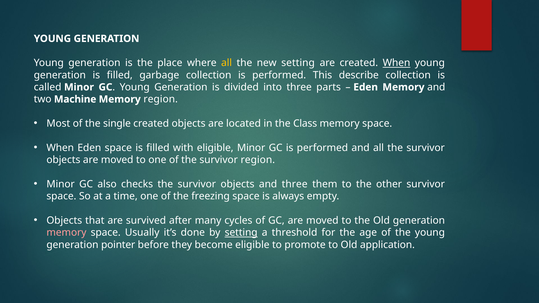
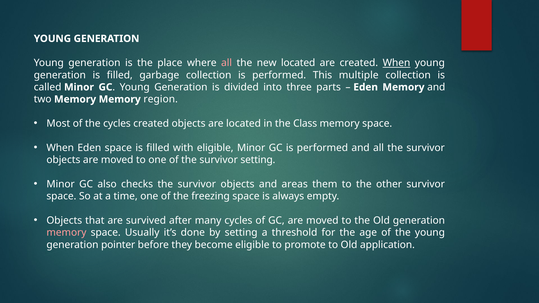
all at (227, 63) colour: yellow -> pink
new setting: setting -> located
describe: describe -> multiple
two Machine: Machine -> Memory
the single: single -> cycles
survivor region: region -> setting
and three: three -> areas
setting at (241, 233) underline: present -> none
